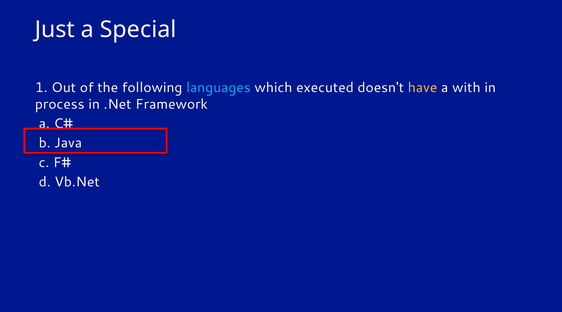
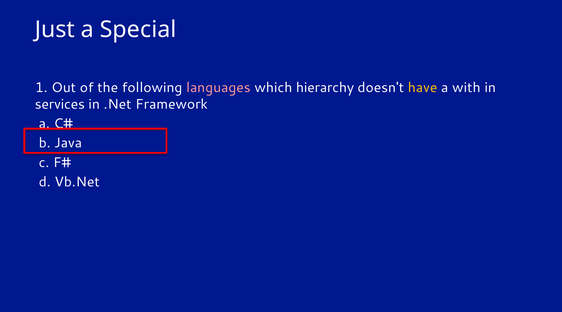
languages colour: light blue -> pink
executed: executed -> hierarchy
process: process -> services
